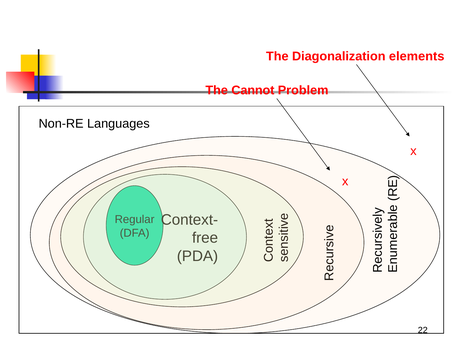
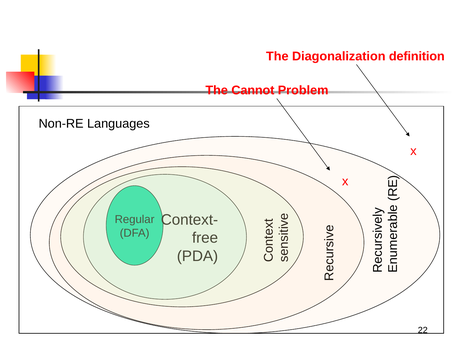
elements: elements -> definition
